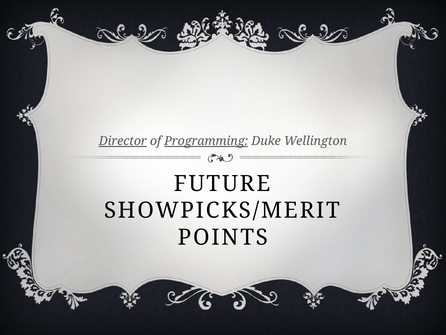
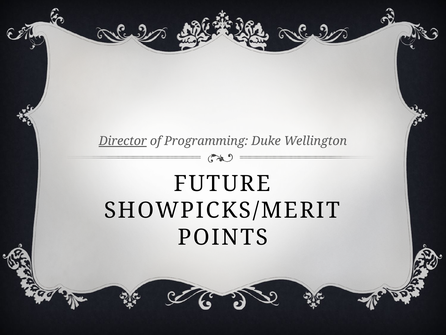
Programming underline: present -> none
